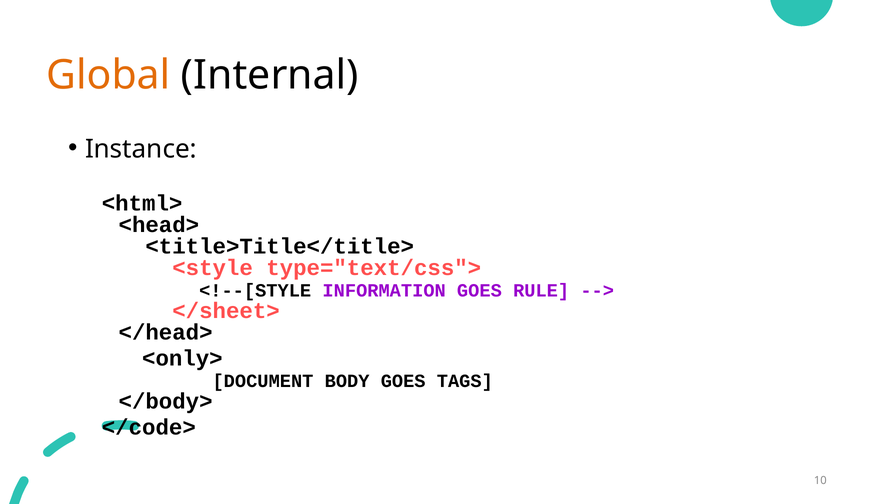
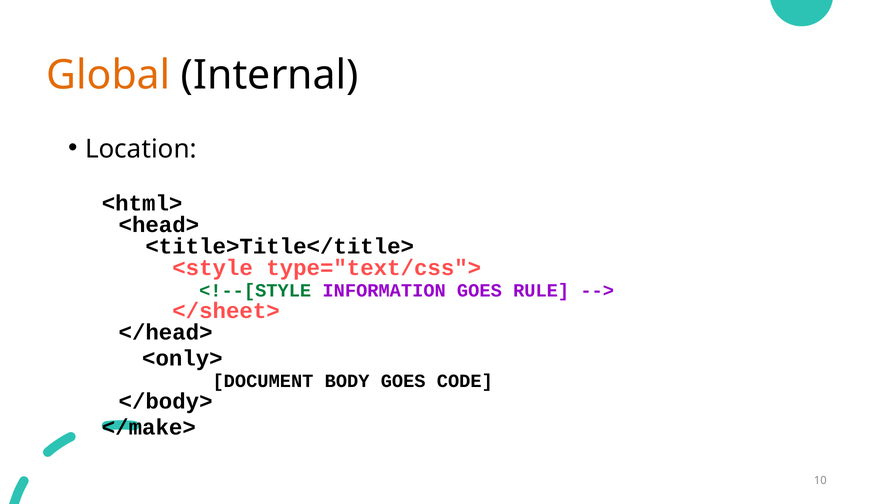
Instance: Instance -> Location
<!--[STYLE colour: black -> green
TAGS: TAGS -> CODE
</code>: </code> -> </make>
